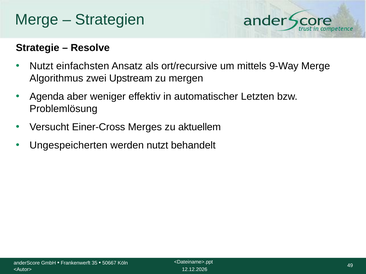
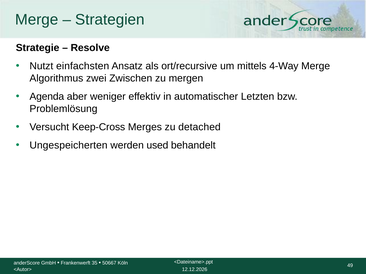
9-Way: 9-Way -> 4-Way
Upstream: Upstream -> Zwischen
Einer-Cross: Einer-Cross -> Keep-Cross
aktuellem: aktuellem -> detached
werden nutzt: nutzt -> used
